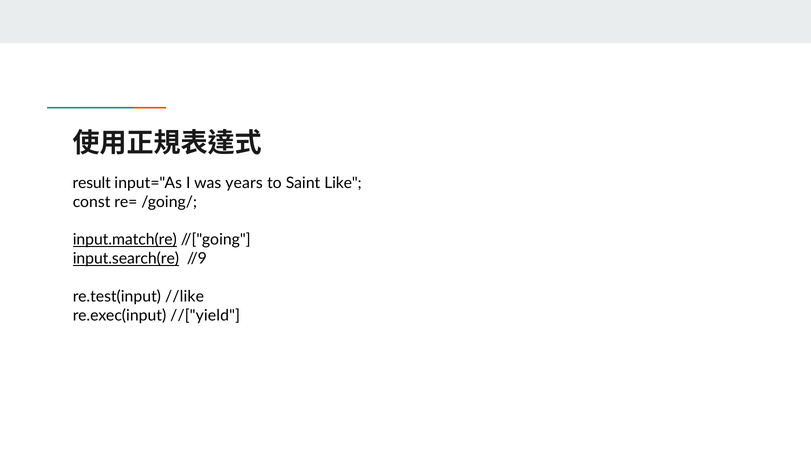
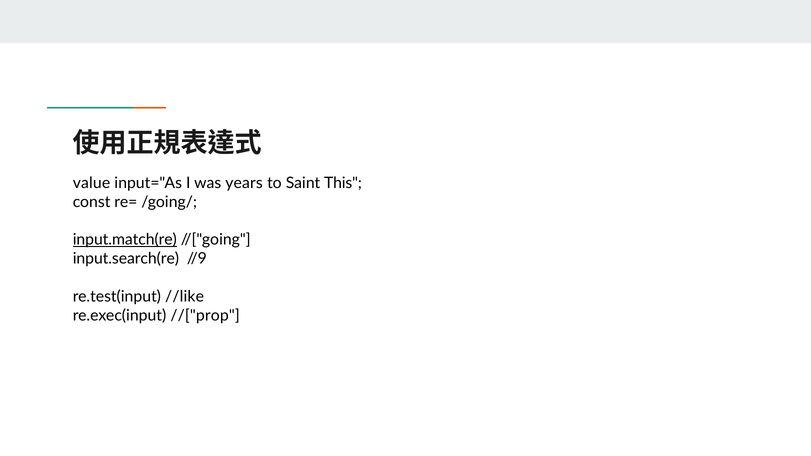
result: result -> value
Like: Like -> This
input.search(re underline: present -> none
//["yield: //["yield -> //["prop
